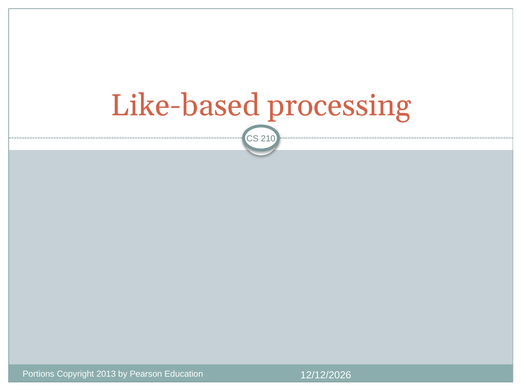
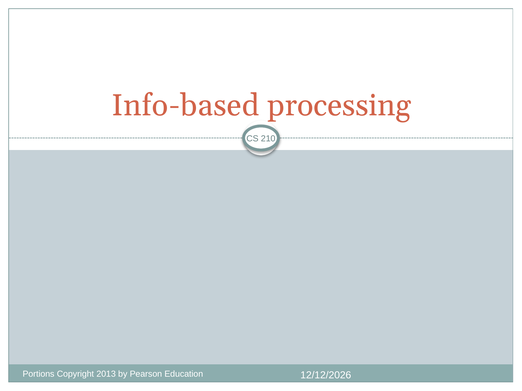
Like-based: Like-based -> Info-based
